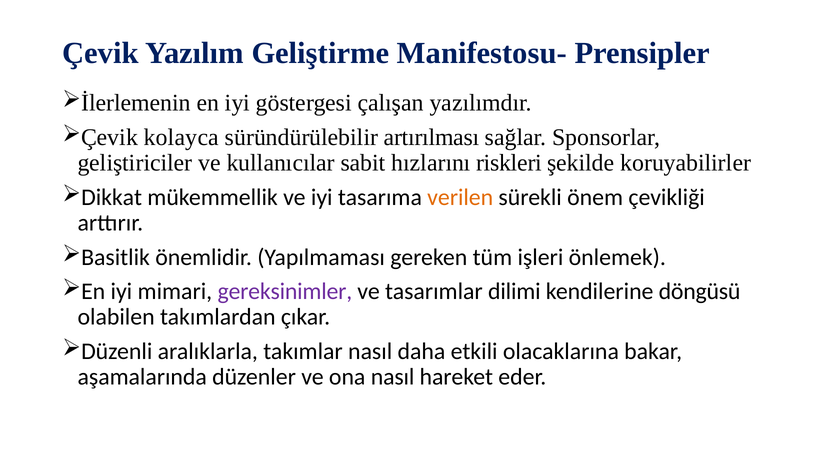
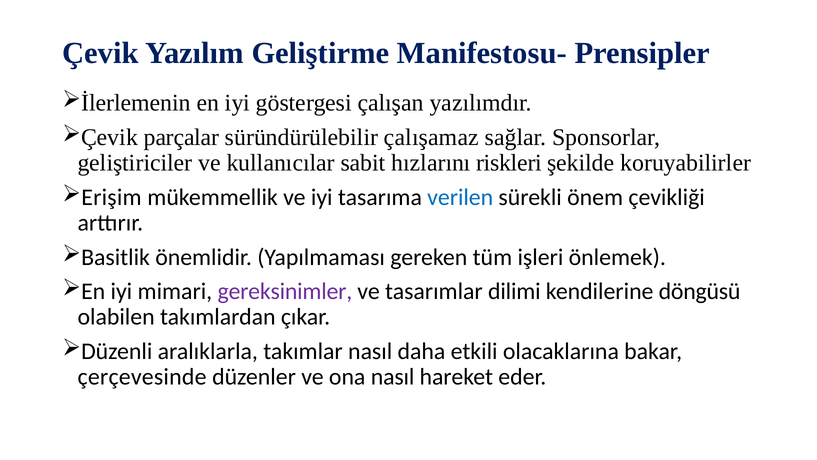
kolayca: kolayca -> parçalar
artırılması: artırılması -> çalışamaz
Dikkat: Dikkat -> Erişim
verilen colour: orange -> blue
aşamalarında: aşamalarında -> çerçevesinde
